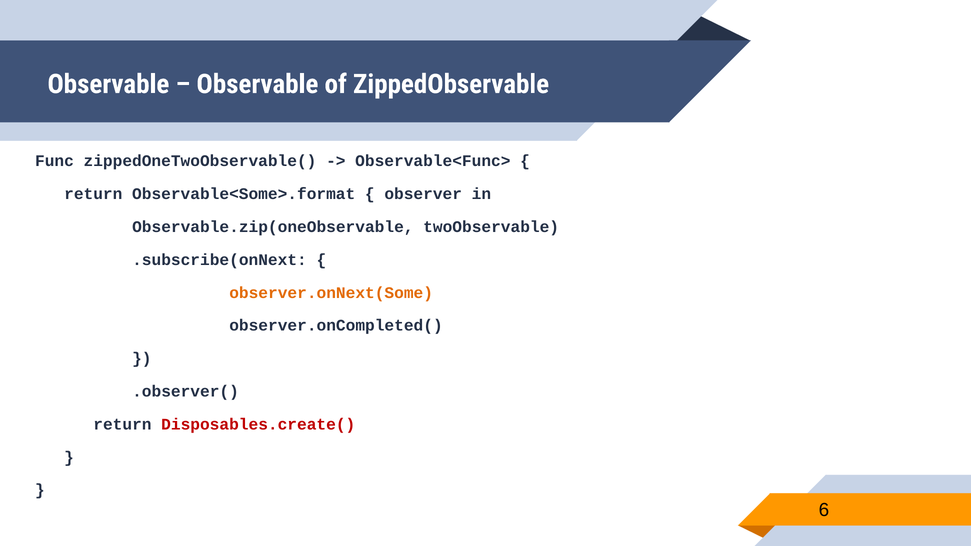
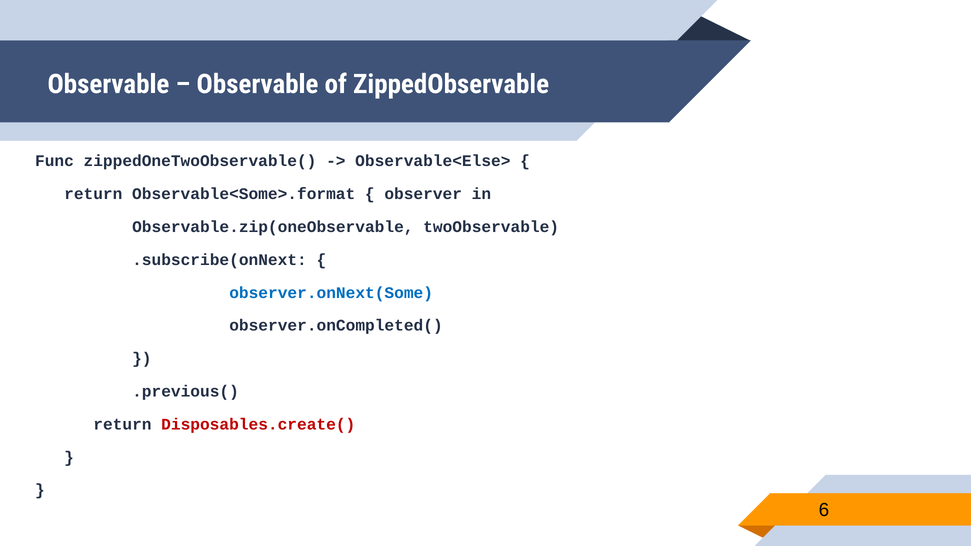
Observable<Func>: Observable<Func> -> Observable<Else>
observer.onNext(Some colour: orange -> blue
.observer(: .observer( -> .previous(
